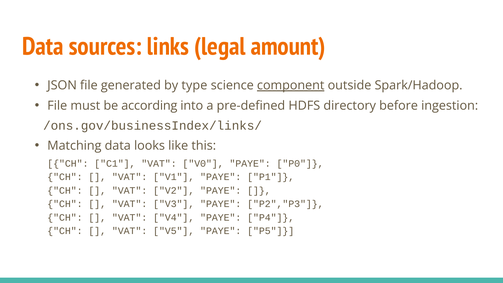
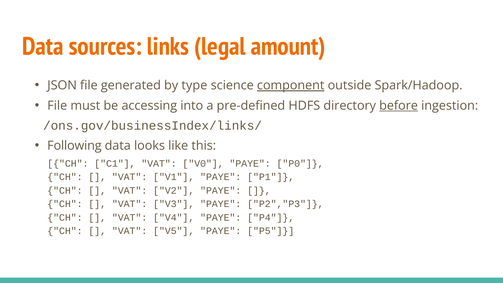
according: according -> accessing
before underline: none -> present
Matching: Matching -> Following
